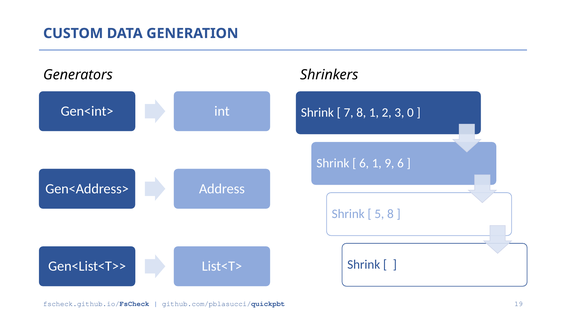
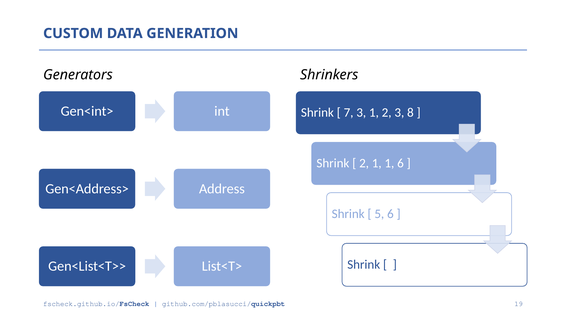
7 8: 8 -> 3
0: 0 -> 8
6 at (364, 164): 6 -> 2
1 9: 9 -> 1
5 8: 8 -> 6
